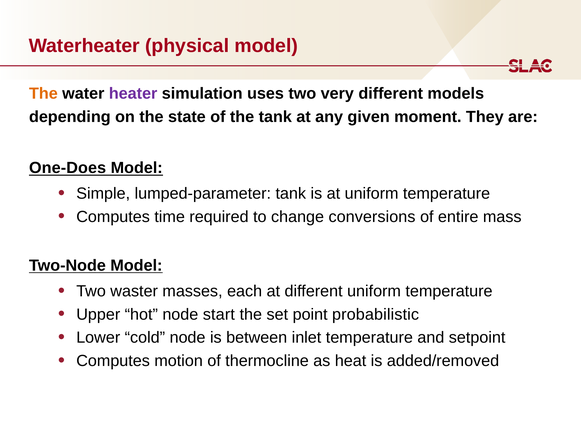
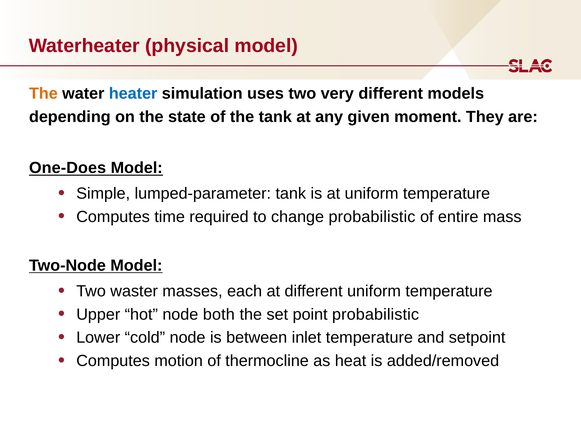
heater colour: purple -> blue
change conversions: conversions -> probabilistic
start: start -> both
